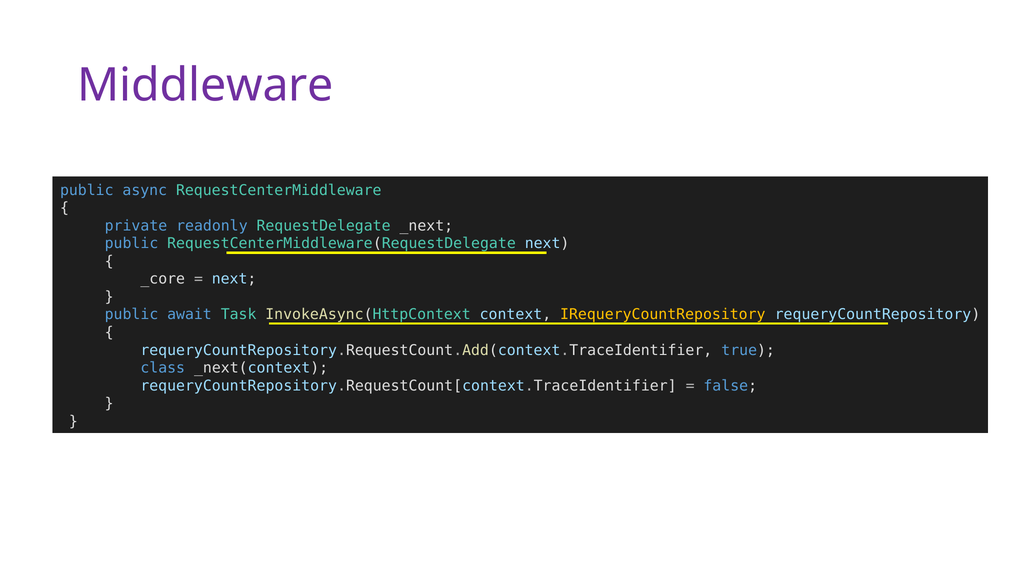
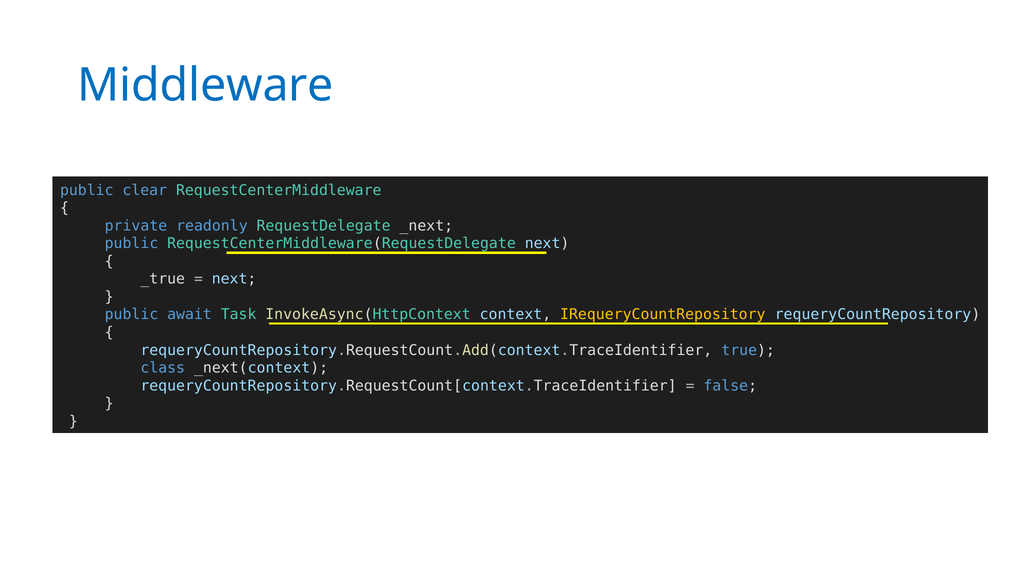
Middleware colour: purple -> blue
async: async -> clear
_core: _core -> _true
